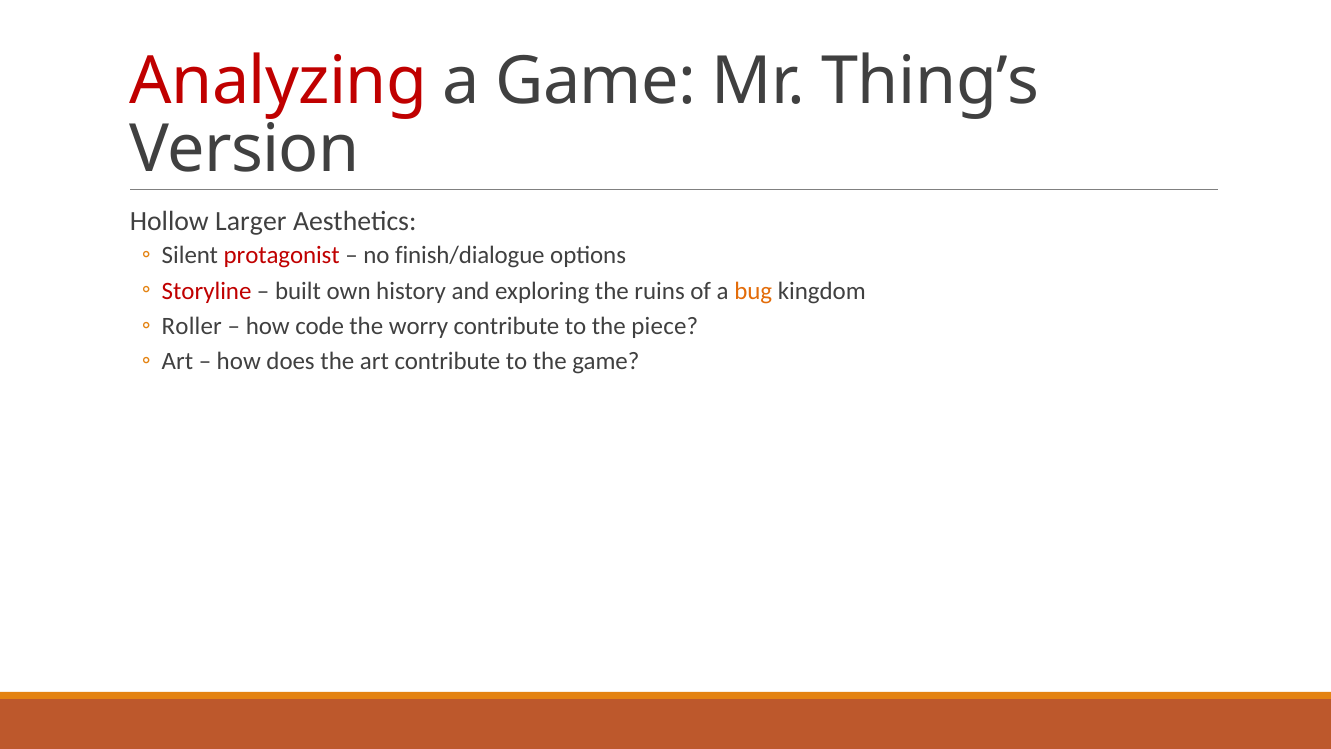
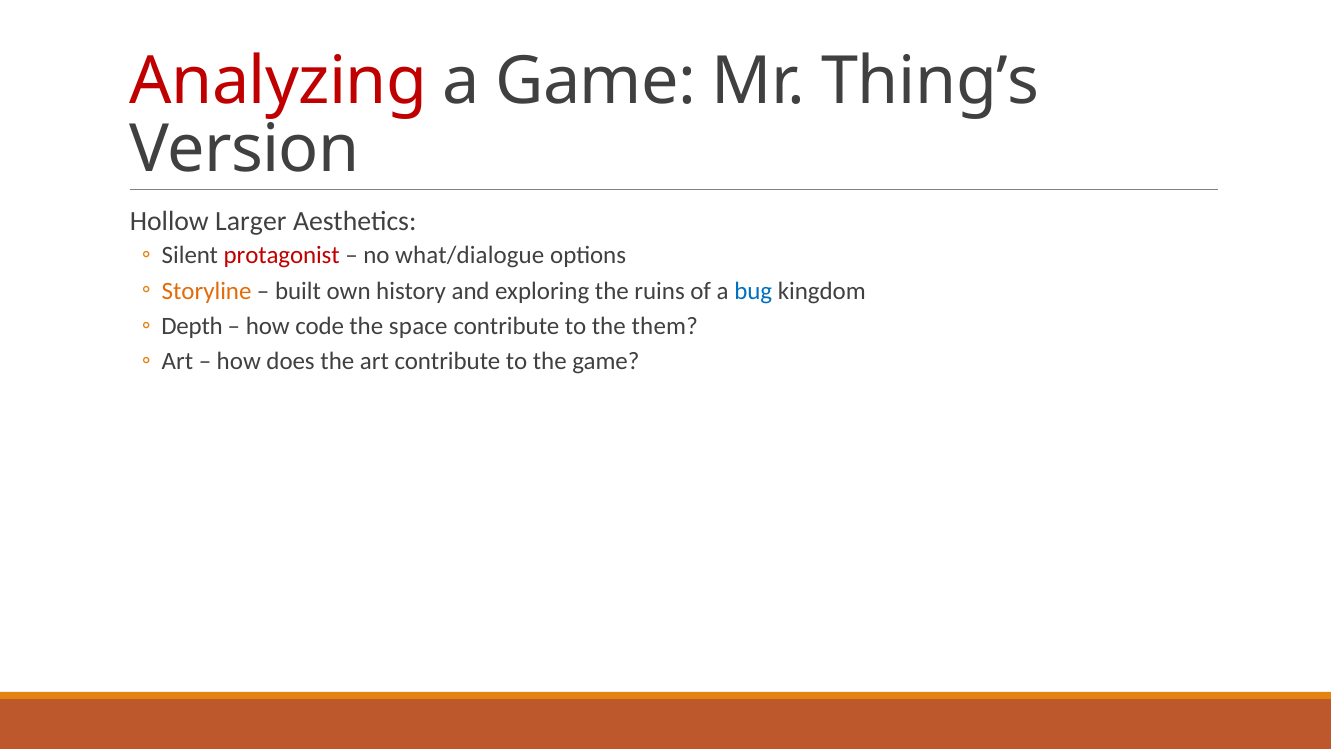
finish/dialogue: finish/dialogue -> what/dialogue
Storyline colour: red -> orange
bug colour: orange -> blue
Roller: Roller -> Depth
worry: worry -> space
piece: piece -> them
